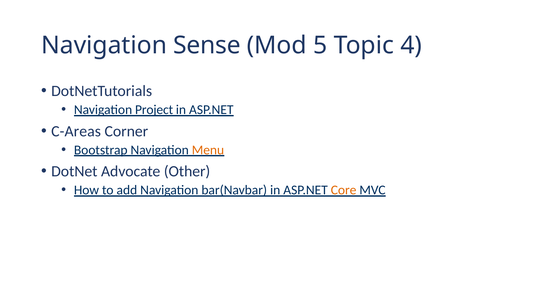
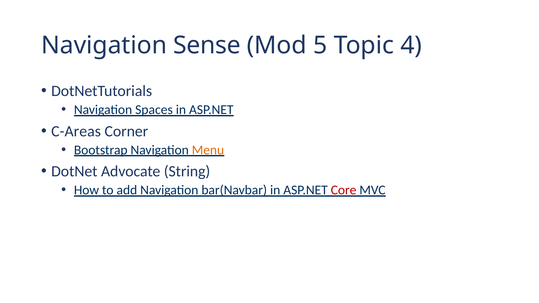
Project: Project -> Spaces
Other: Other -> String
Core colour: orange -> red
